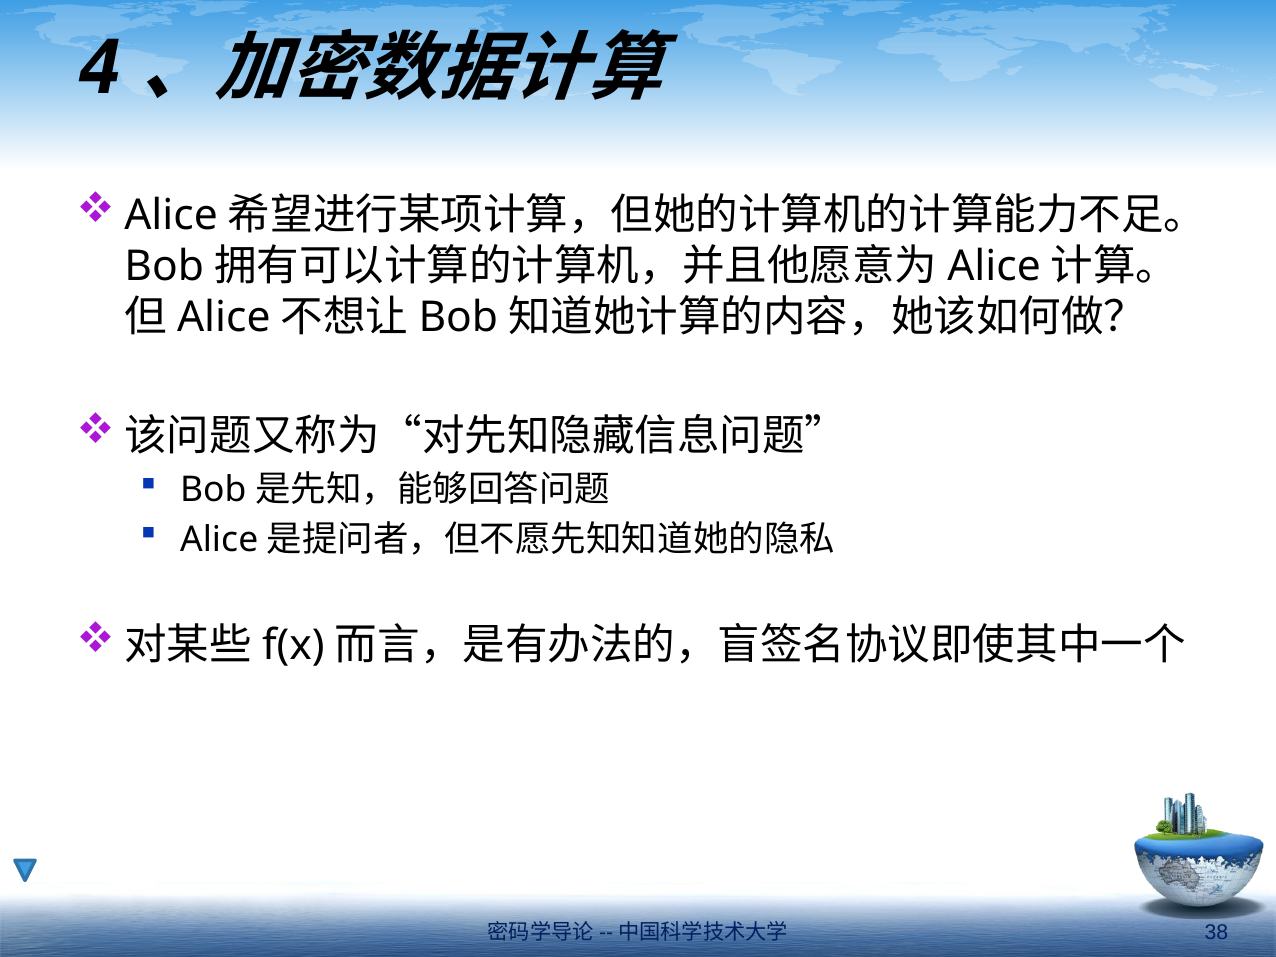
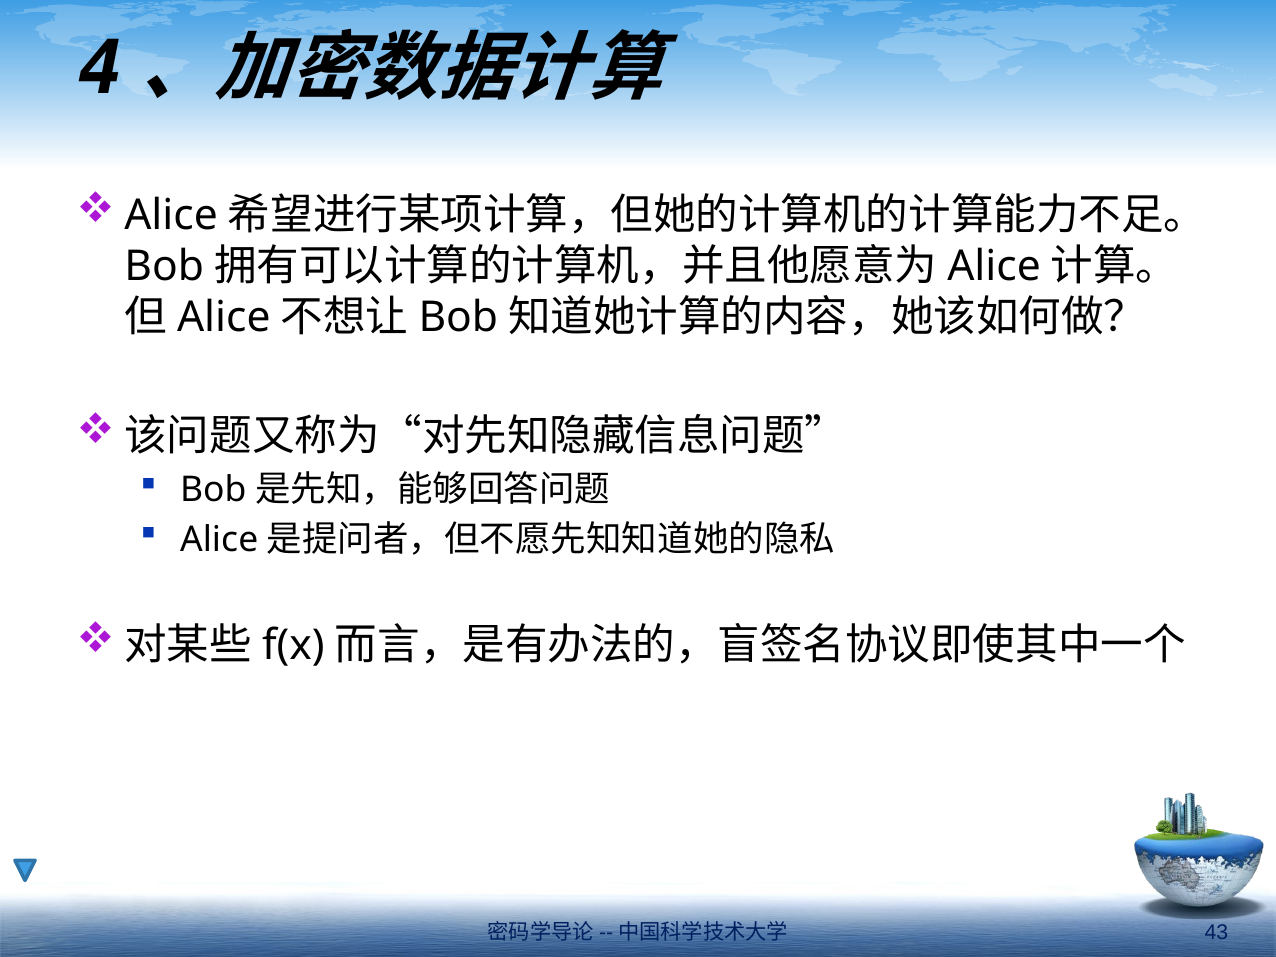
38: 38 -> 43
